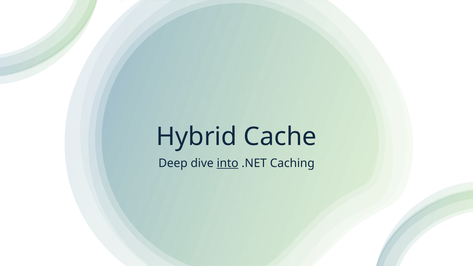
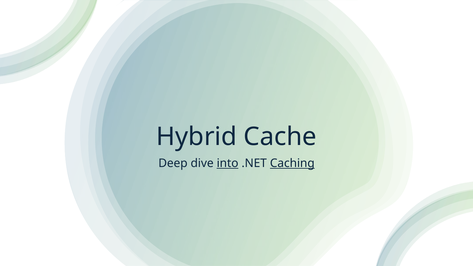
Caching underline: none -> present
